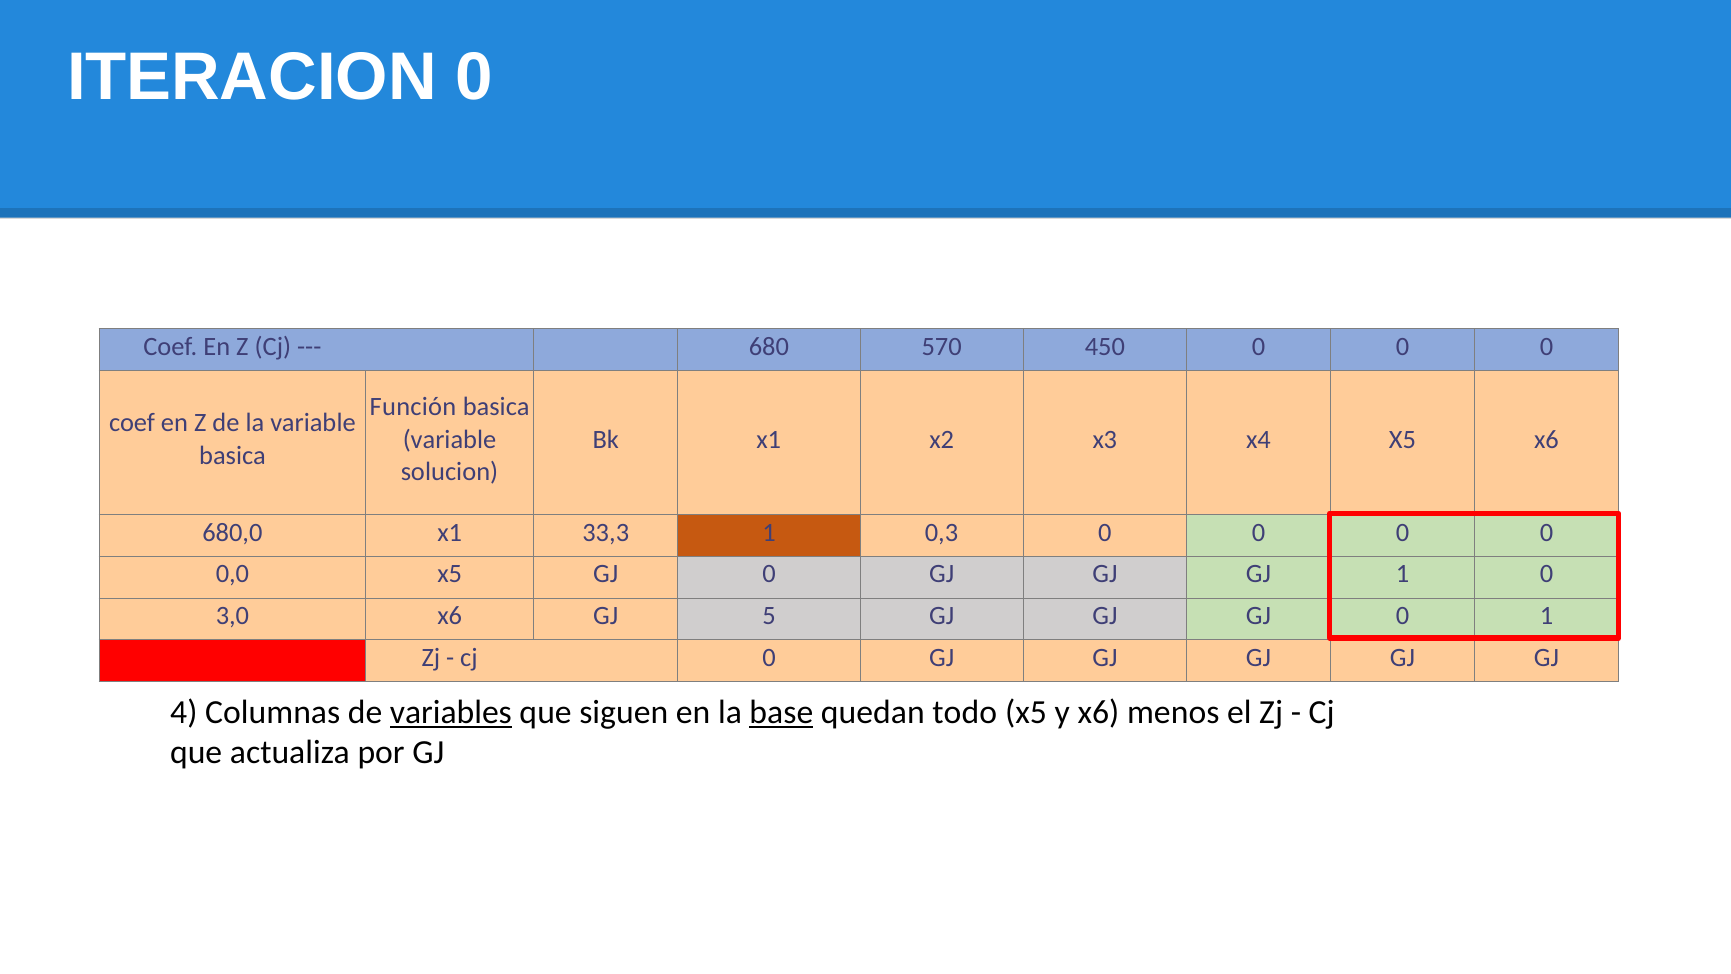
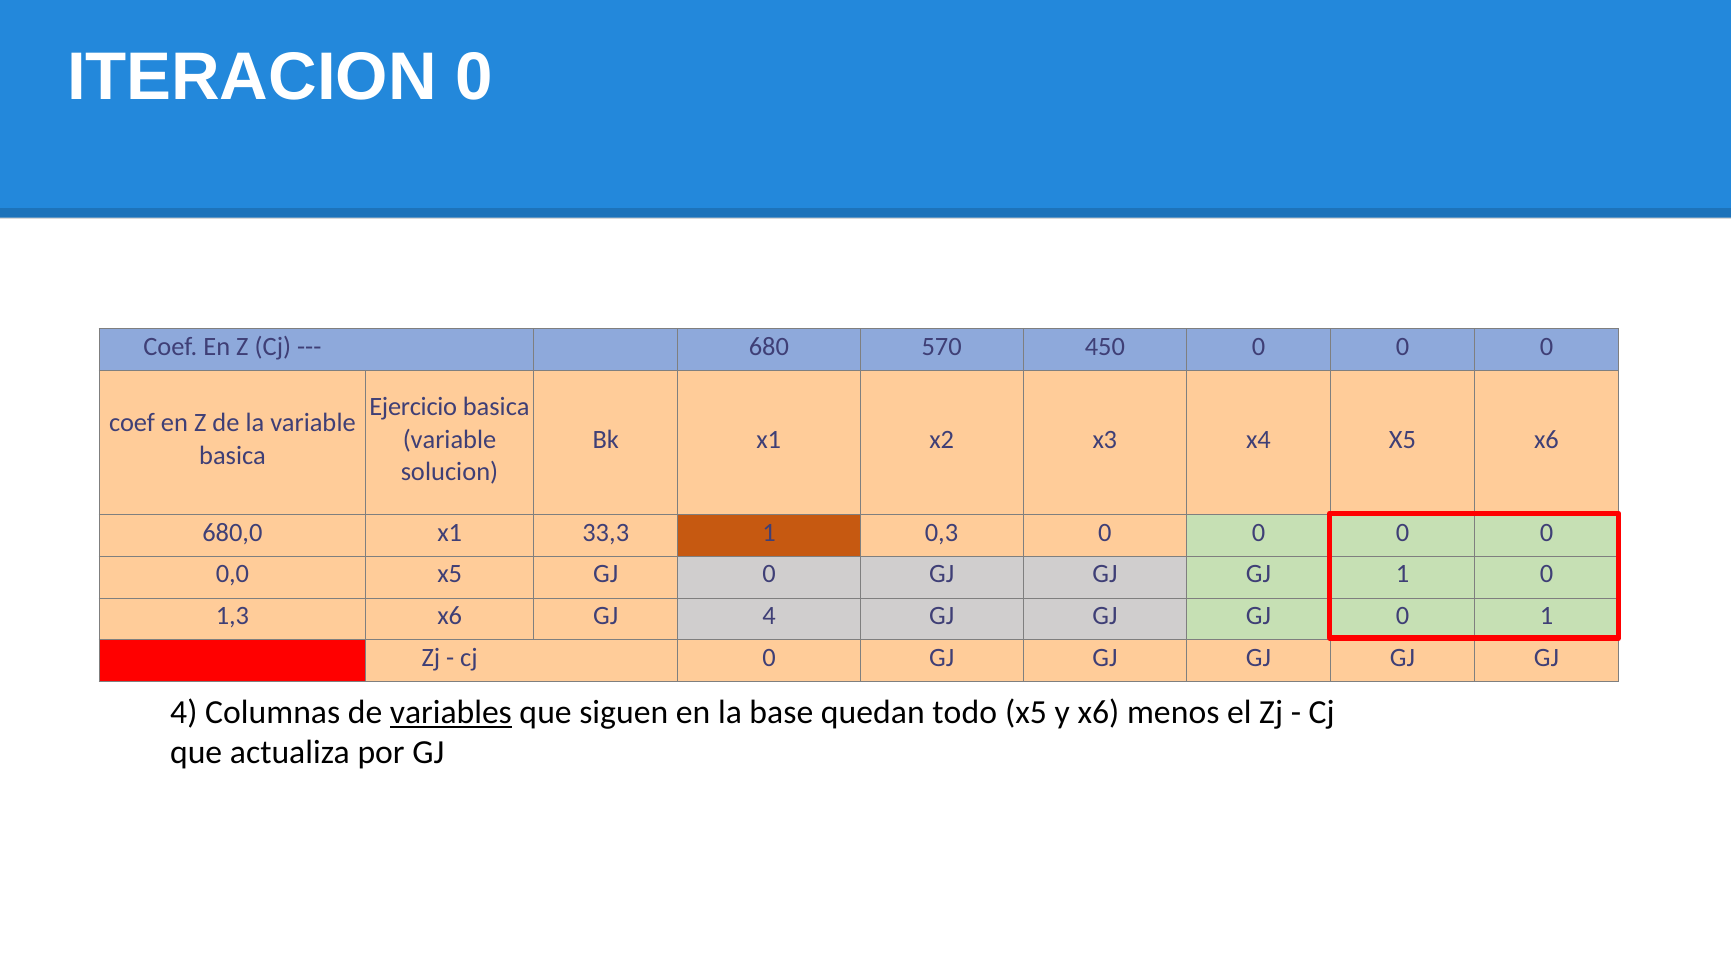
Función: Función -> Ejercicio
3,0: 3,0 -> 1,3
GJ 5: 5 -> 4
base underline: present -> none
